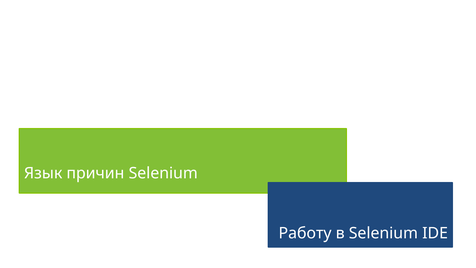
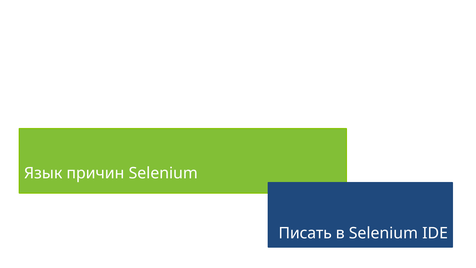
Работу: Работу -> Писать
